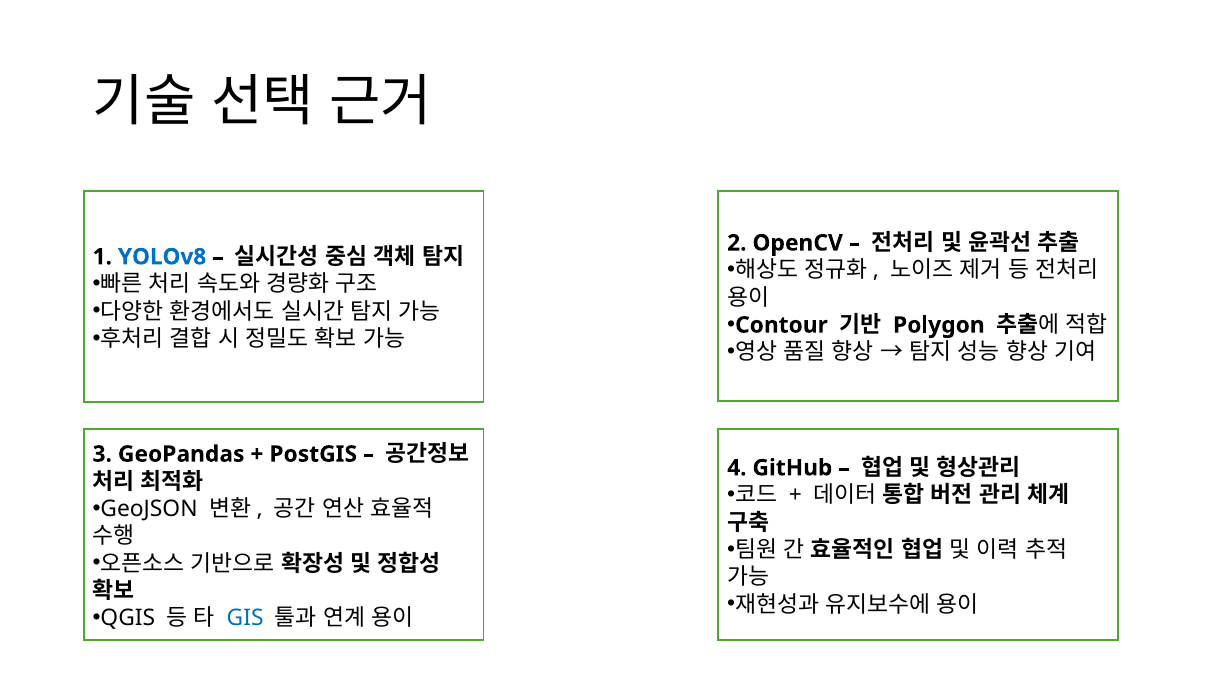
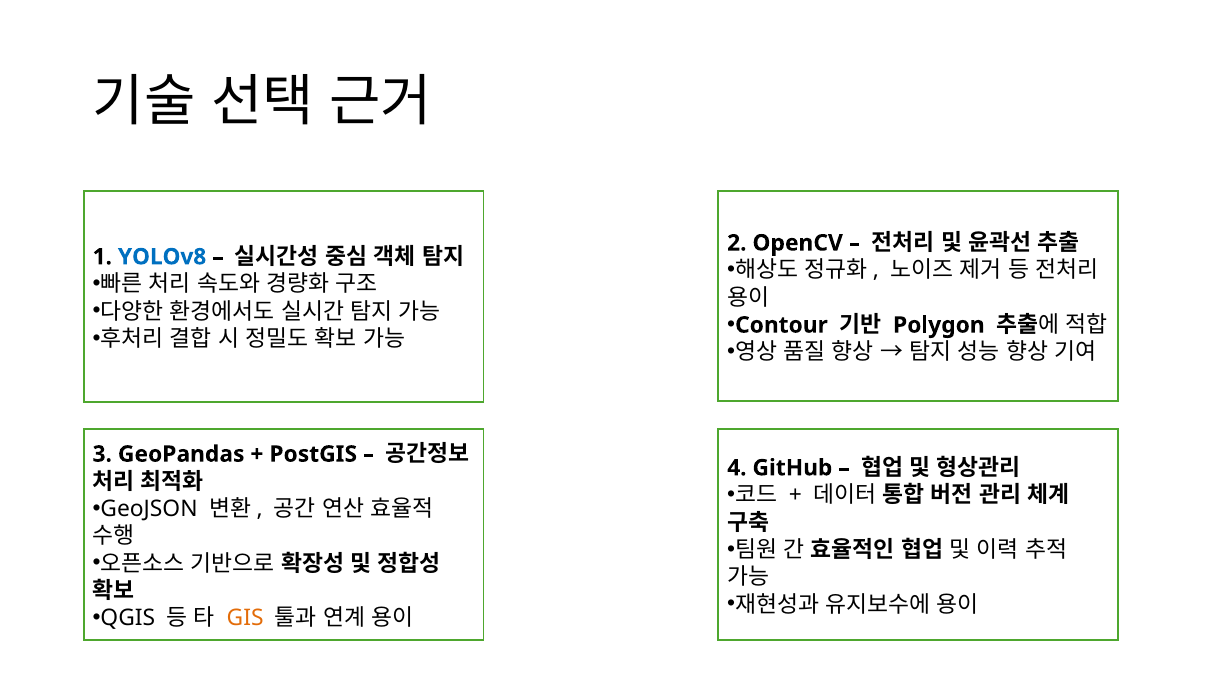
GIS colour: blue -> orange
